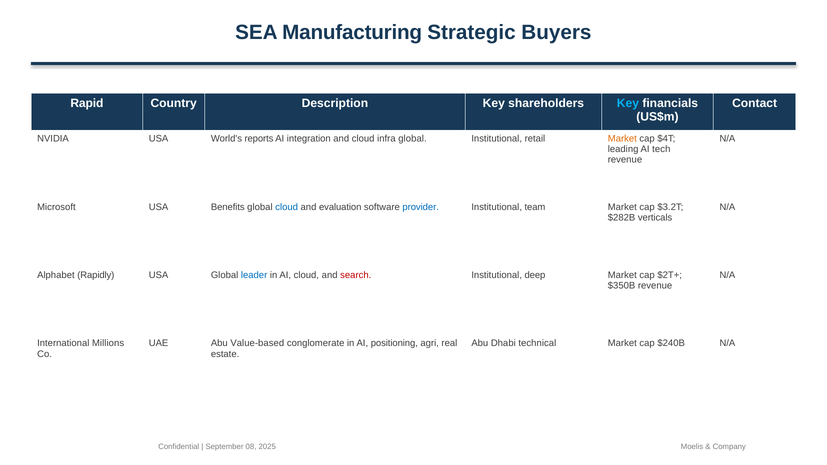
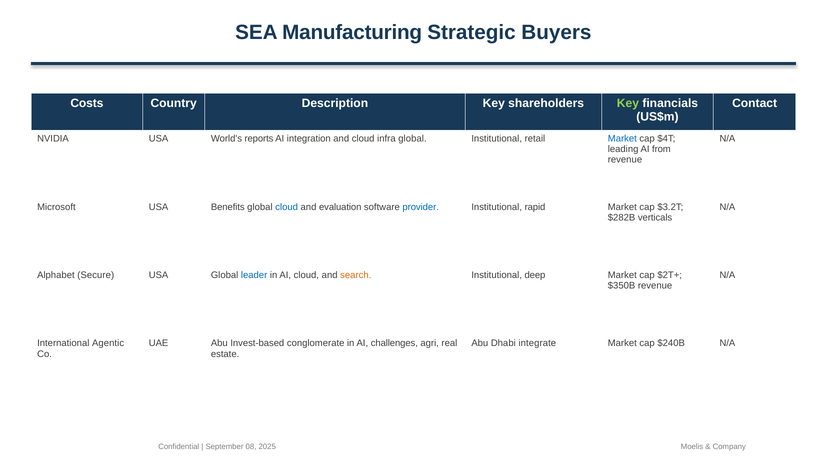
Rapid: Rapid -> Costs
Key at (628, 103) colour: light blue -> light green
Market at (622, 139) colour: orange -> blue
tech: tech -> from
team: team -> rapid
Rapidly: Rapidly -> Secure
search colour: red -> orange
Millions: Millions -> Agentic
Value-based: Value-based -> Invest-based
positioning: positioning -> challenges
technical: technical -> integrate
